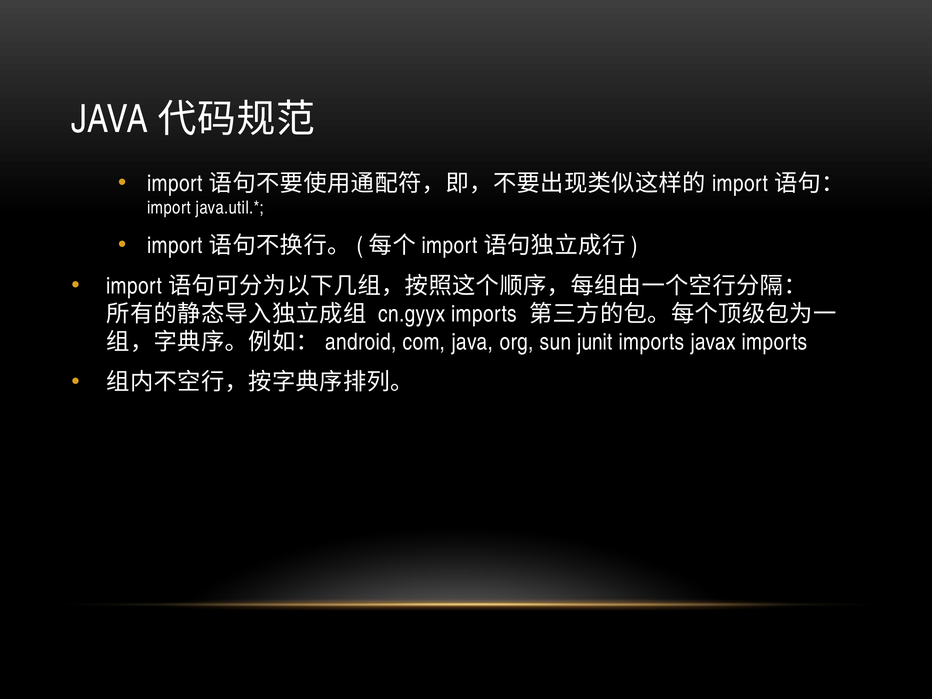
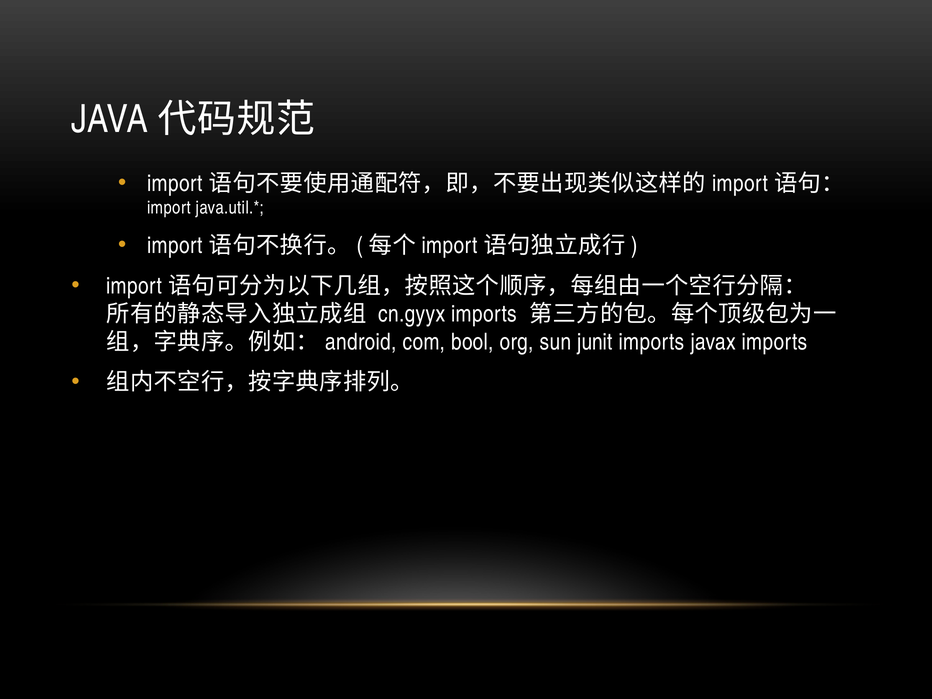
com java: java -> bool
